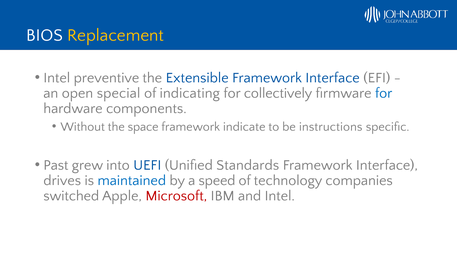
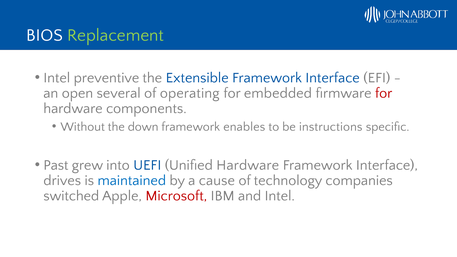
Replacement colour: yellow -> light green
special: special -> several
indicating: indicating -> operating
collectively: collectively -> embedded
for at (384, 93) colour: blue -> red
space: space -> down
indicate: indicate -> enables
Unified Standards: Standards -> Hardware
speed: speed -> cause
